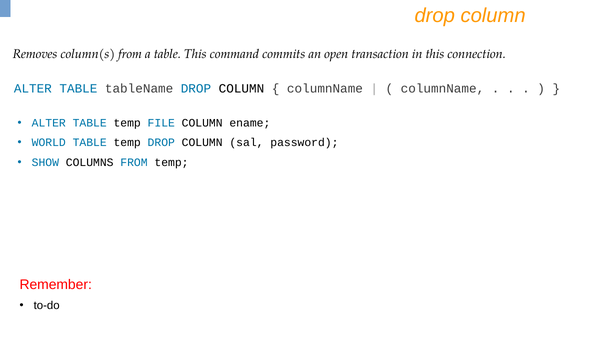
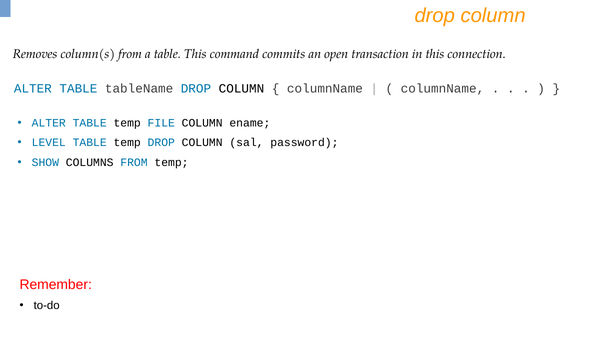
WORLD: WORLD -> LEVEL
